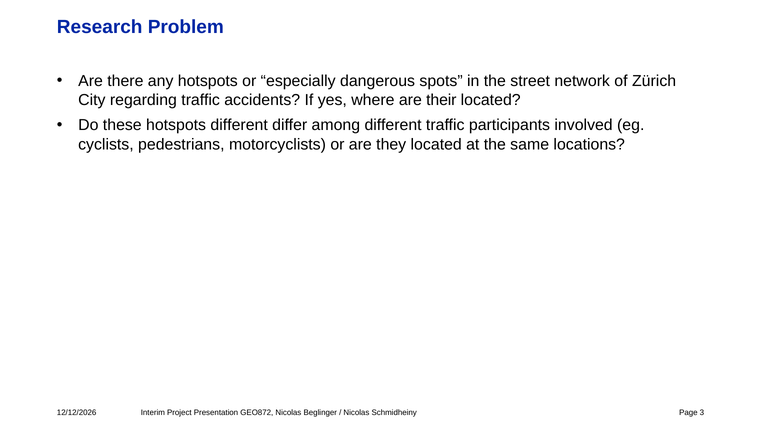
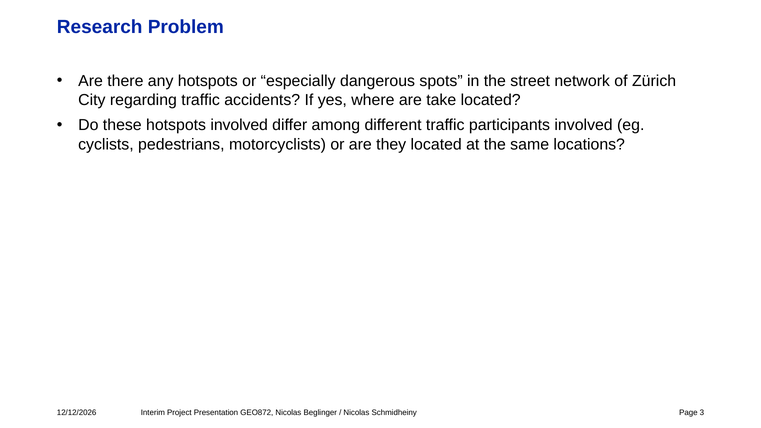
their: their -> take
hotspots different: different -> involved
